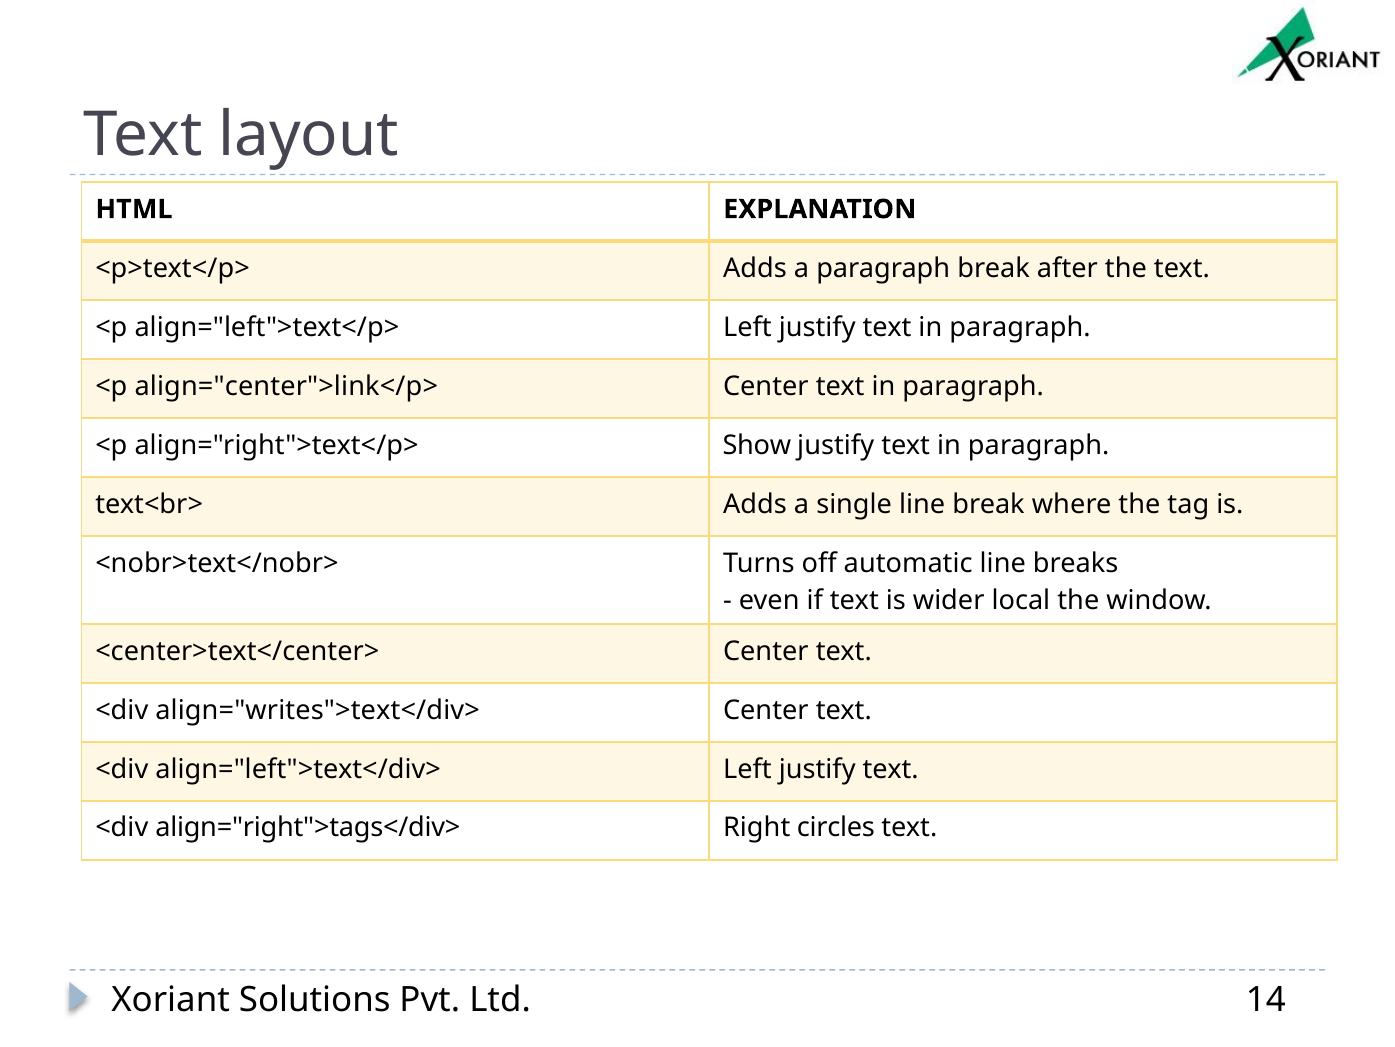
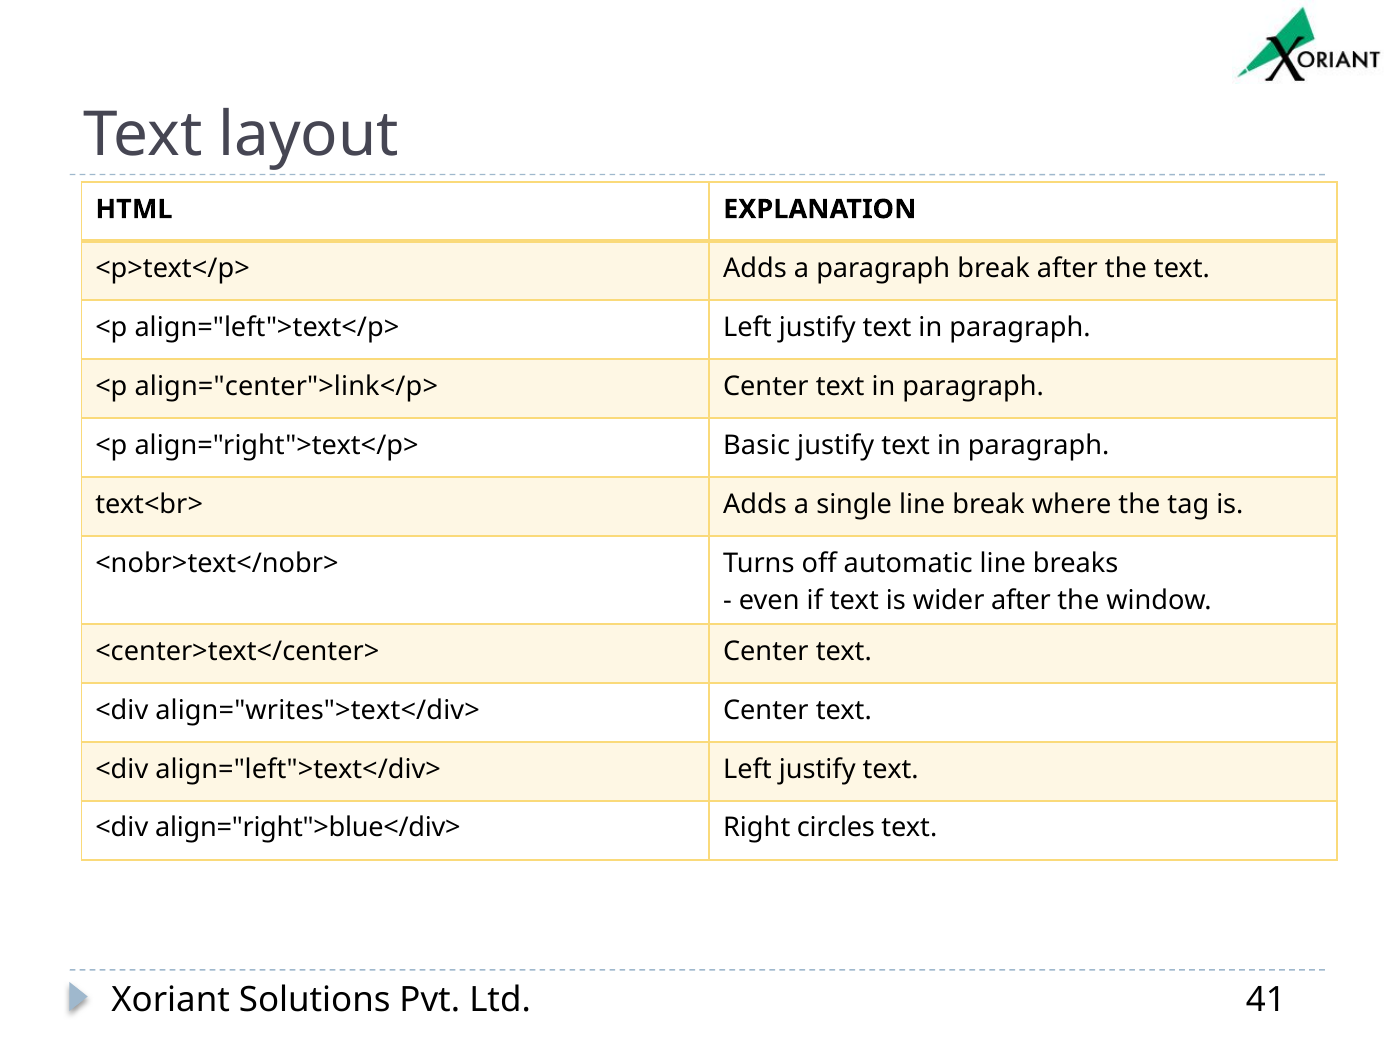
Show: Show -> Basic
wider local: local -> after
align="right">tags</div>: align="right">tags</div> -> align="right">blue</div>
14: 14 -> 41
